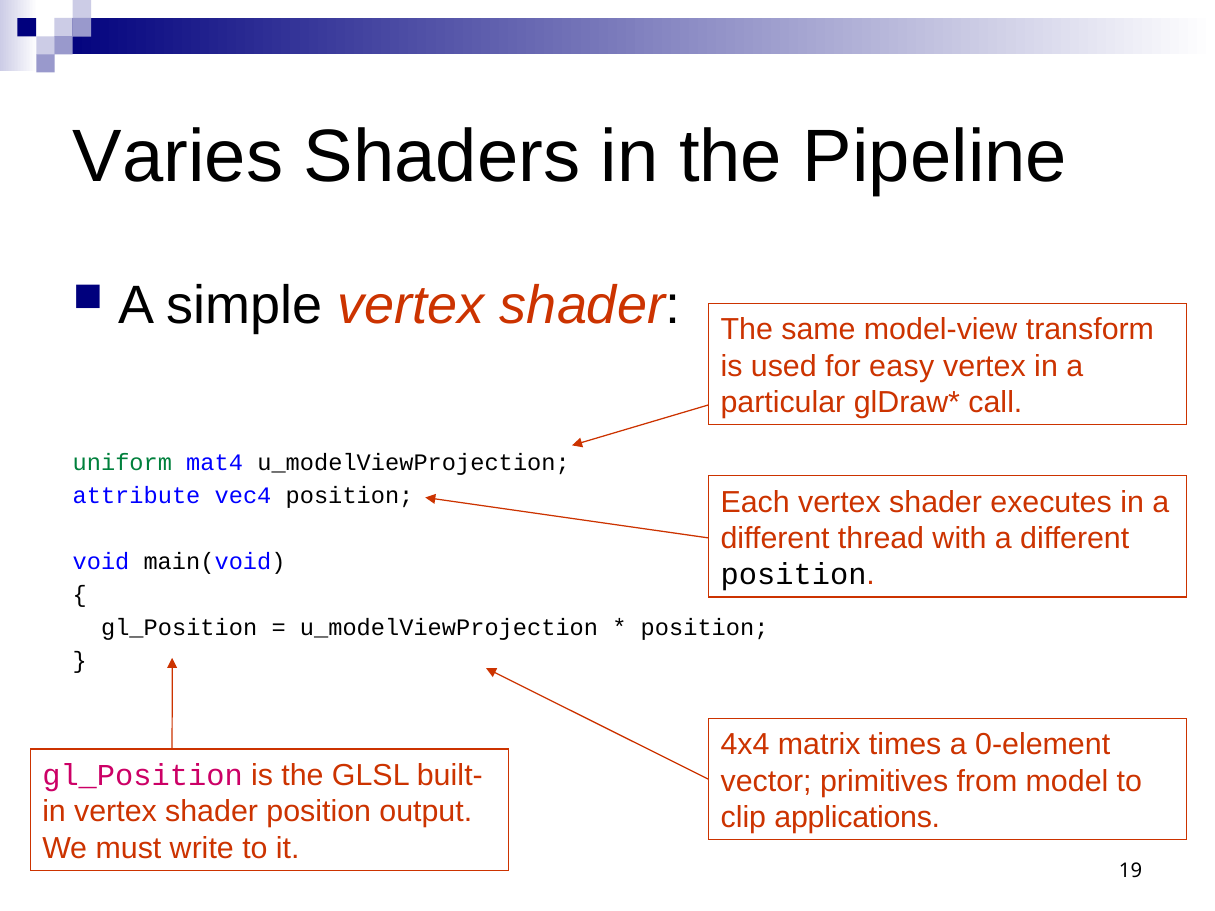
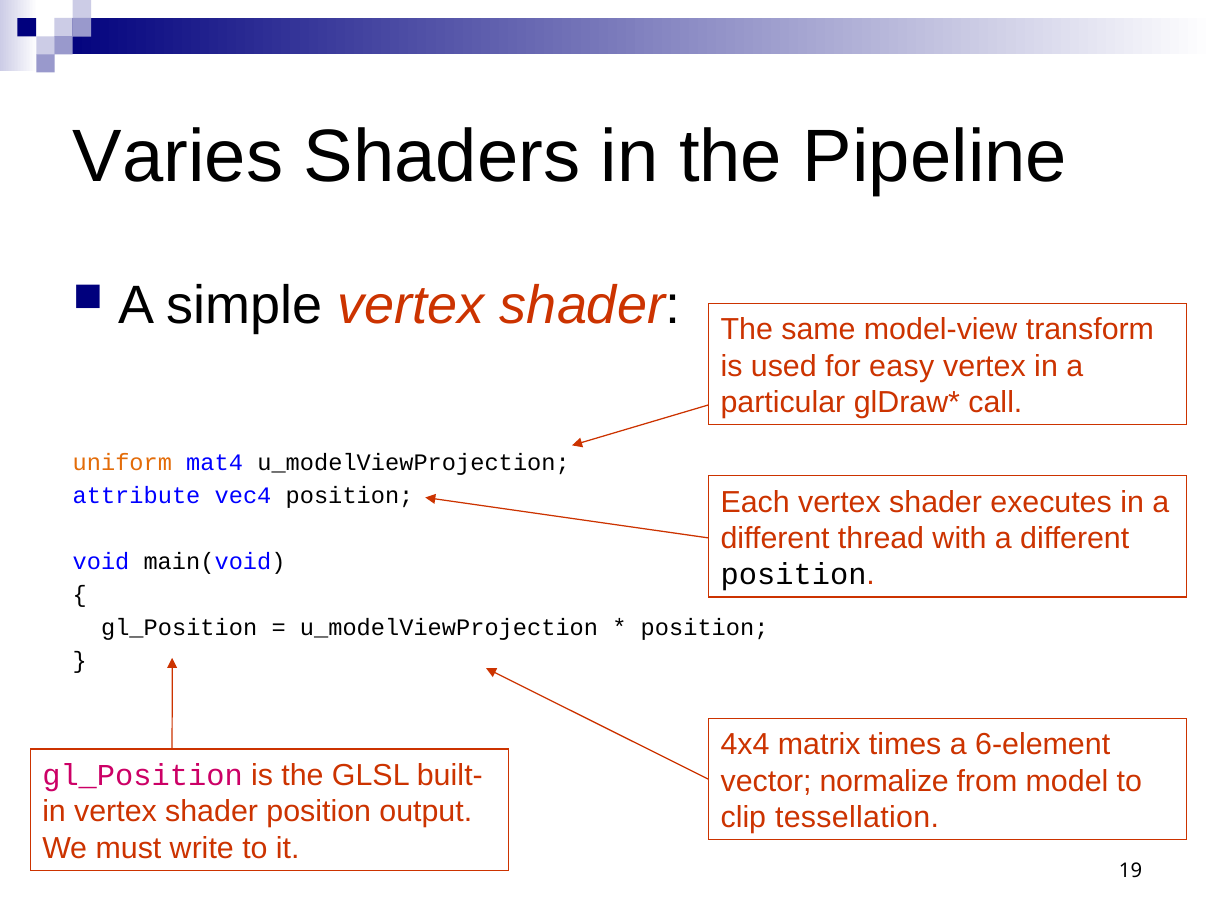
uniform colour: green -> orange
0-element: 0-element -> 6-element
primitives: primitives -> normalize
applications: applications -> tessellation
